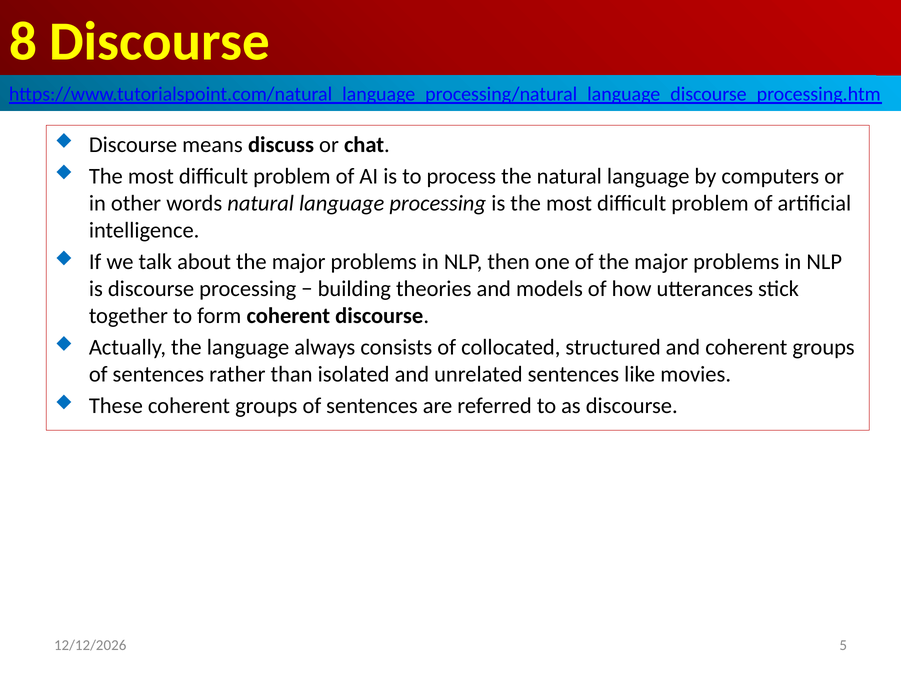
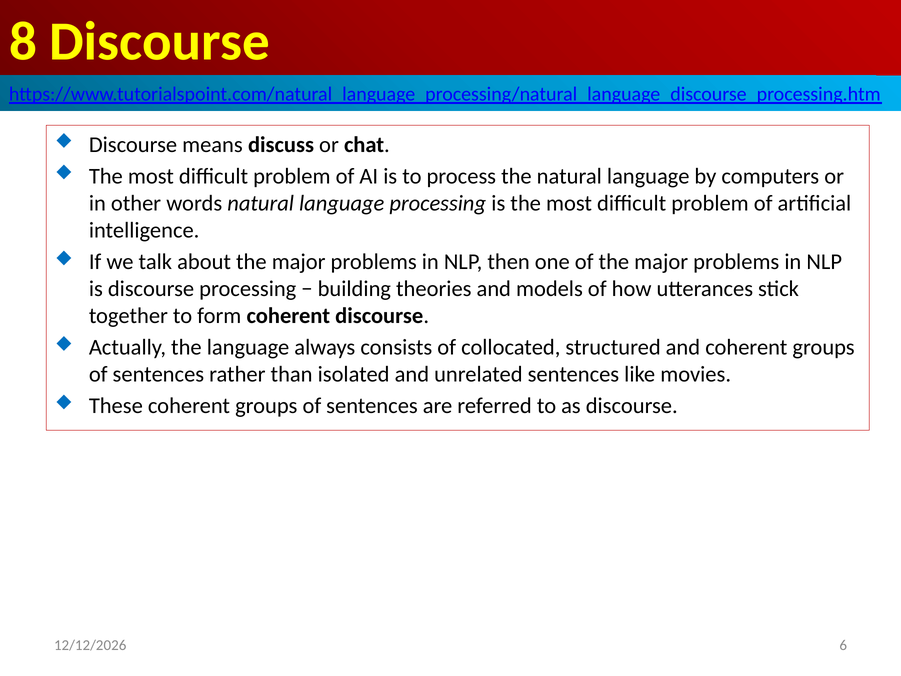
5: 5 -> 6
